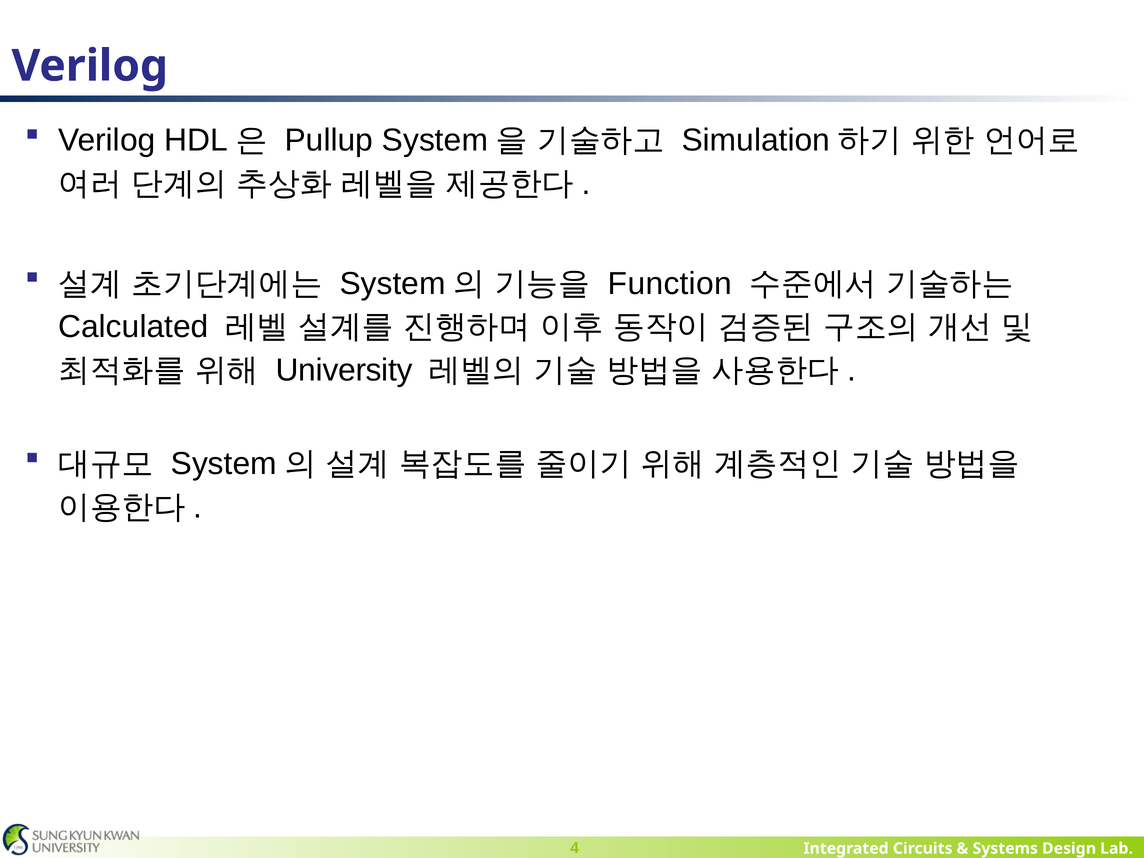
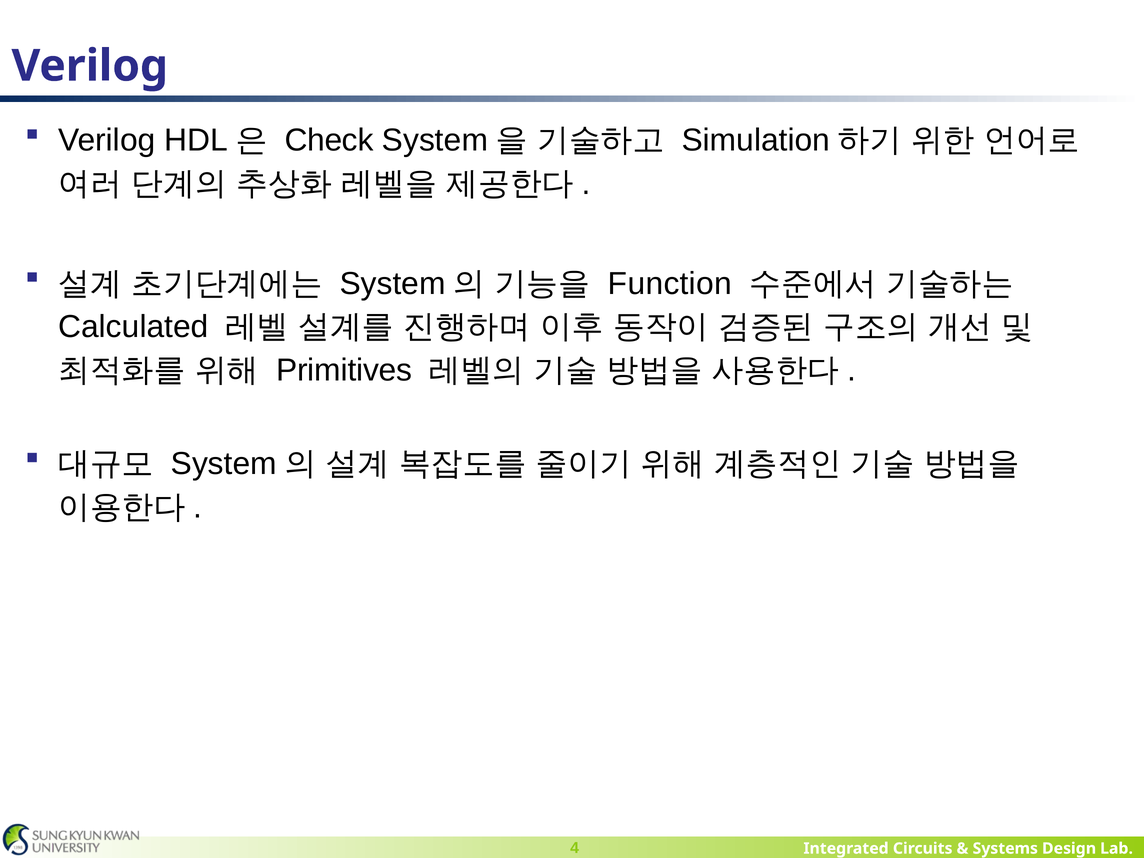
Pullup: Pullup -> Check
University: University -> Primitives
